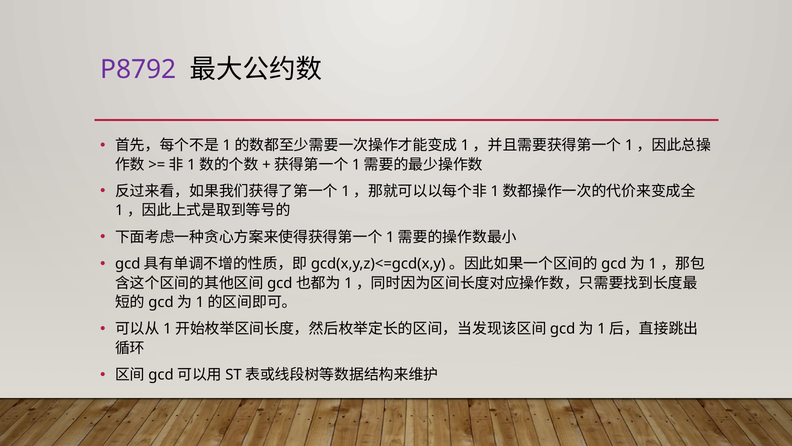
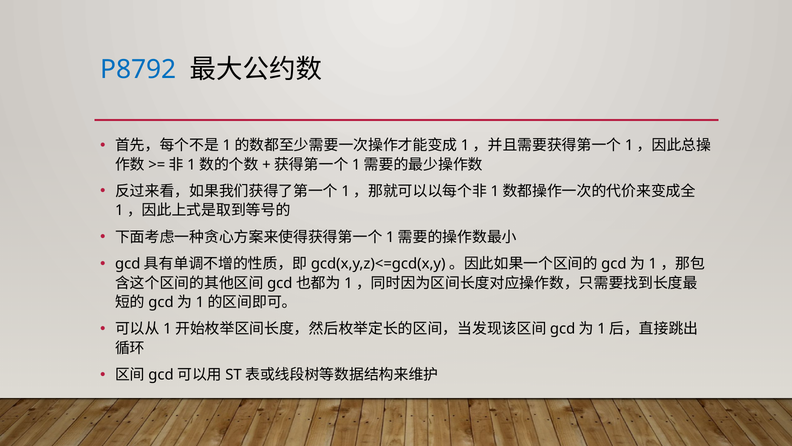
P8792 colour: purple -> blue
